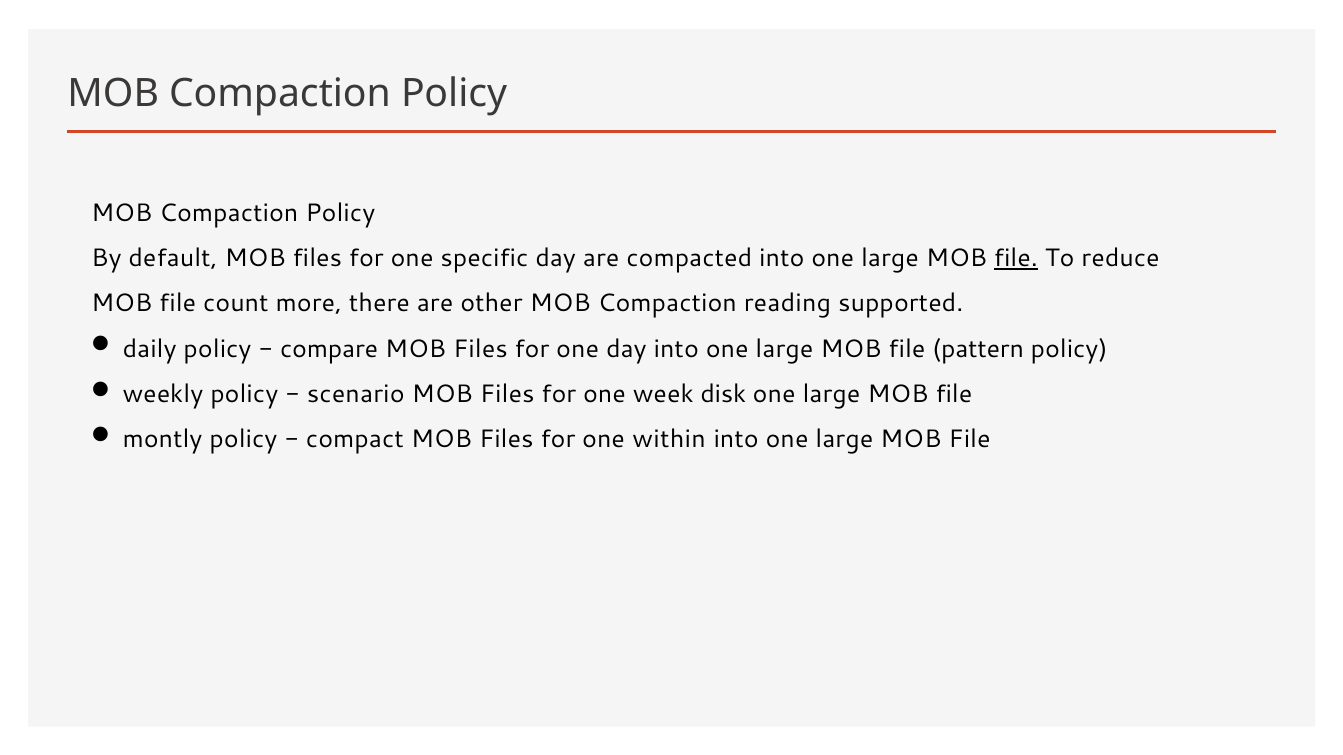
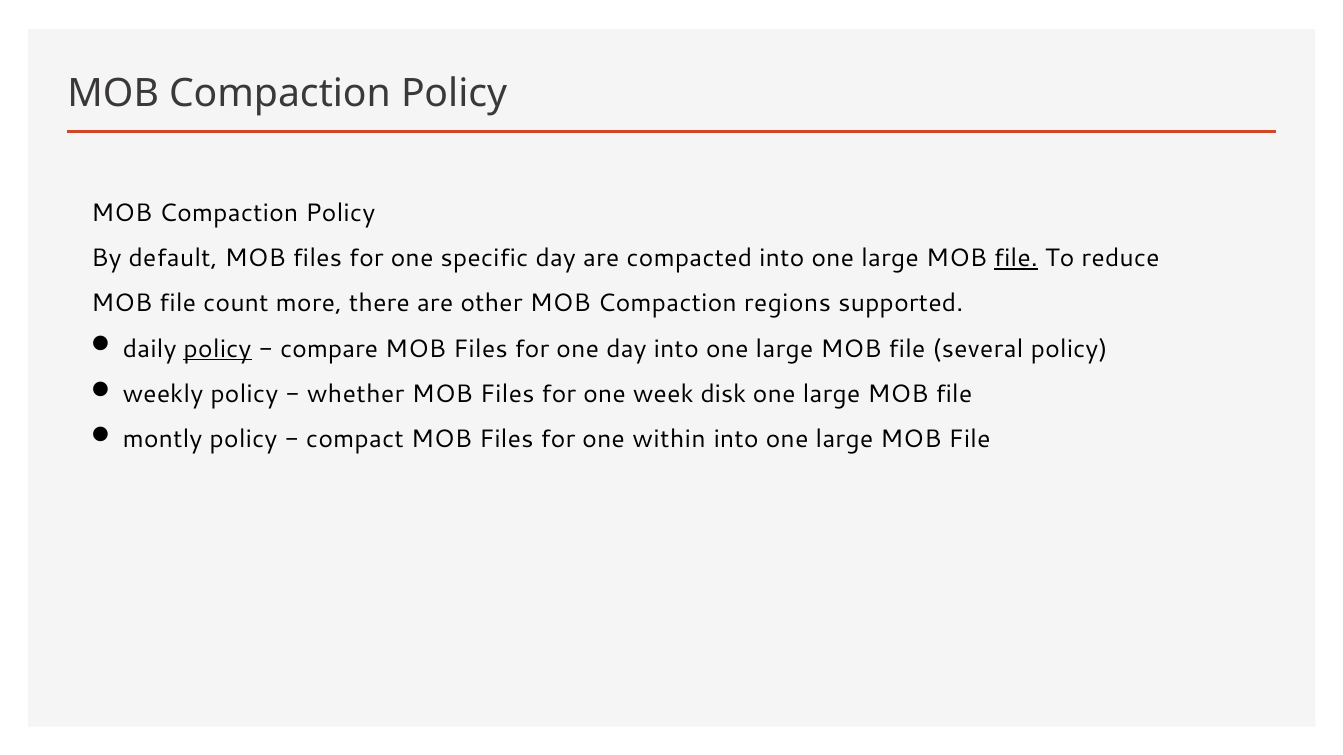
reading: reading -> regions
policy at (217, 349) underline: none -> present
pattern: pattern -> several
scenario: scenario -> whether
